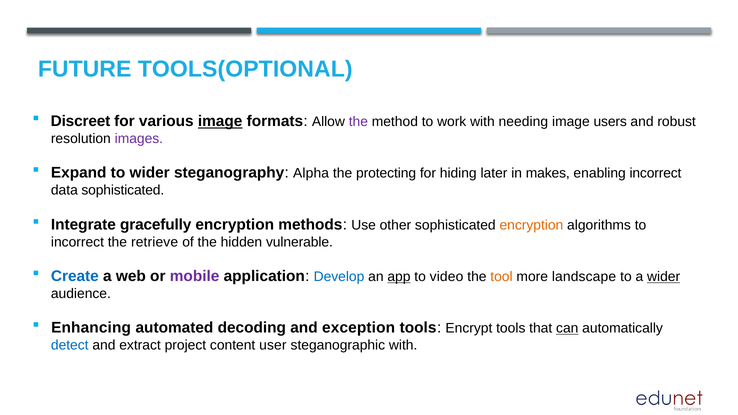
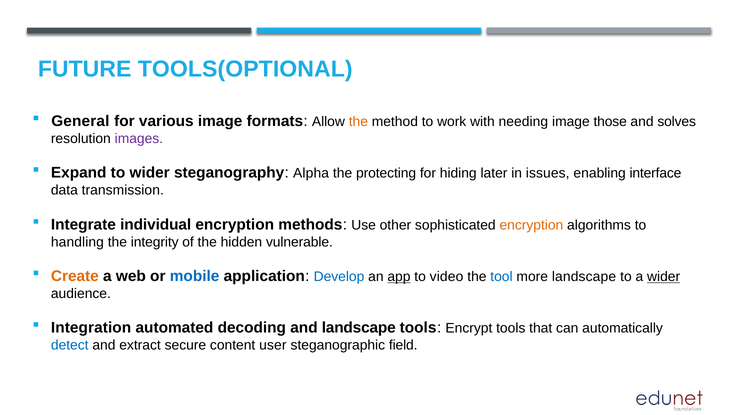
Discreet: Discreet -> General
image at (220, 121) underline: present -> none
the at (358, 122) colour: purple -> orange
users: users -> those
robust: robust -> solves
makes: makes -> issues
enabling incorrect: incorrect -> interface
data sophisticated: sophisticated -> transmission
gracefully: gracefully -> individual
incorrect at (77, 242): incorrect -> handling
retrieve: retrieve -> integrity
Create colour: blue -> orange
mobile colour: purple -> blue
tool colour: orange -> blue
Enhancing: Enhancing -> Integration
and exception: exception -> landscape
can underline: present -> none
project: project -> secure
steganographic with: with -> field
